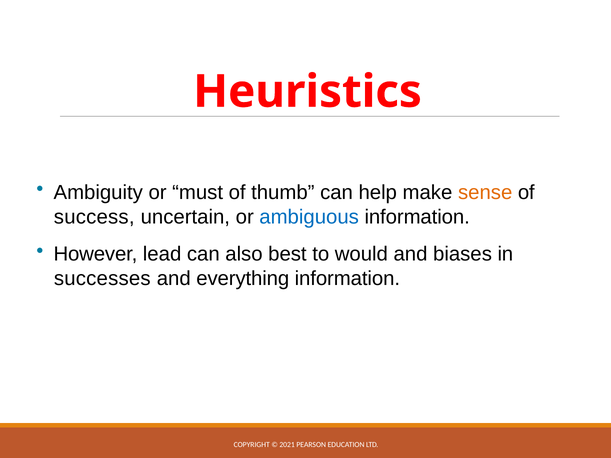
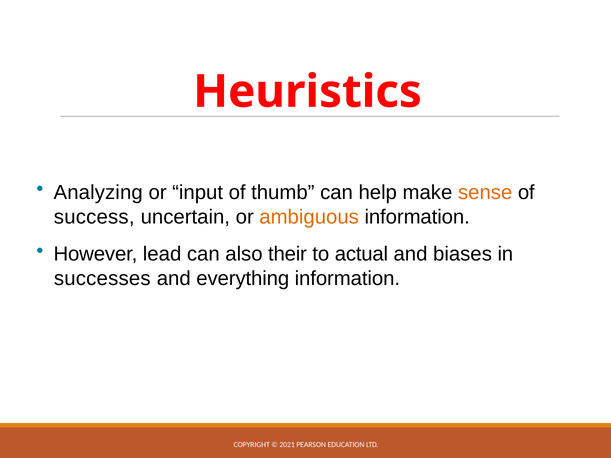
Ambiguity: Ambiguity -> Analyzing
must: must -> input
ambiguous colour: blue -> orange
best: best -> their
would: would -> actual
